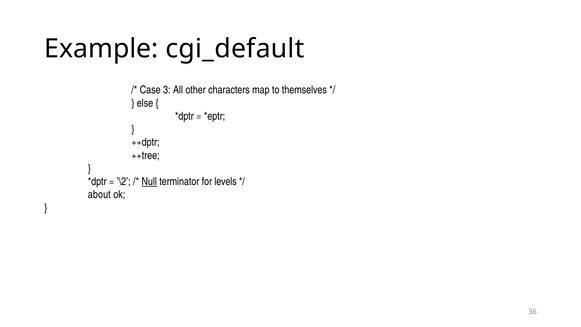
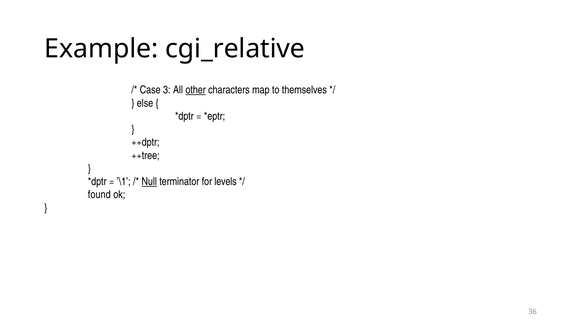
cgi_default: cgi_default -> cgi_relative
other underline: none -> present
’\2: ’\2 -> ’\1
about: about -> found
